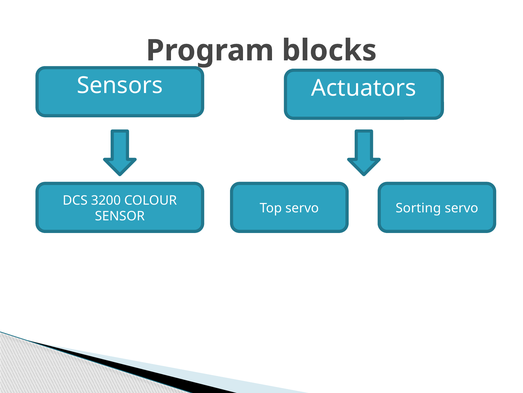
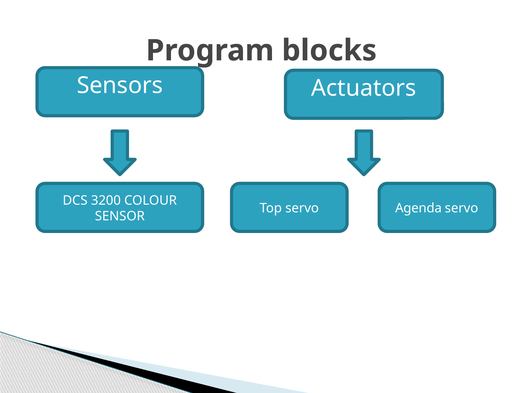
Sorting: Sorting -> Agenda
